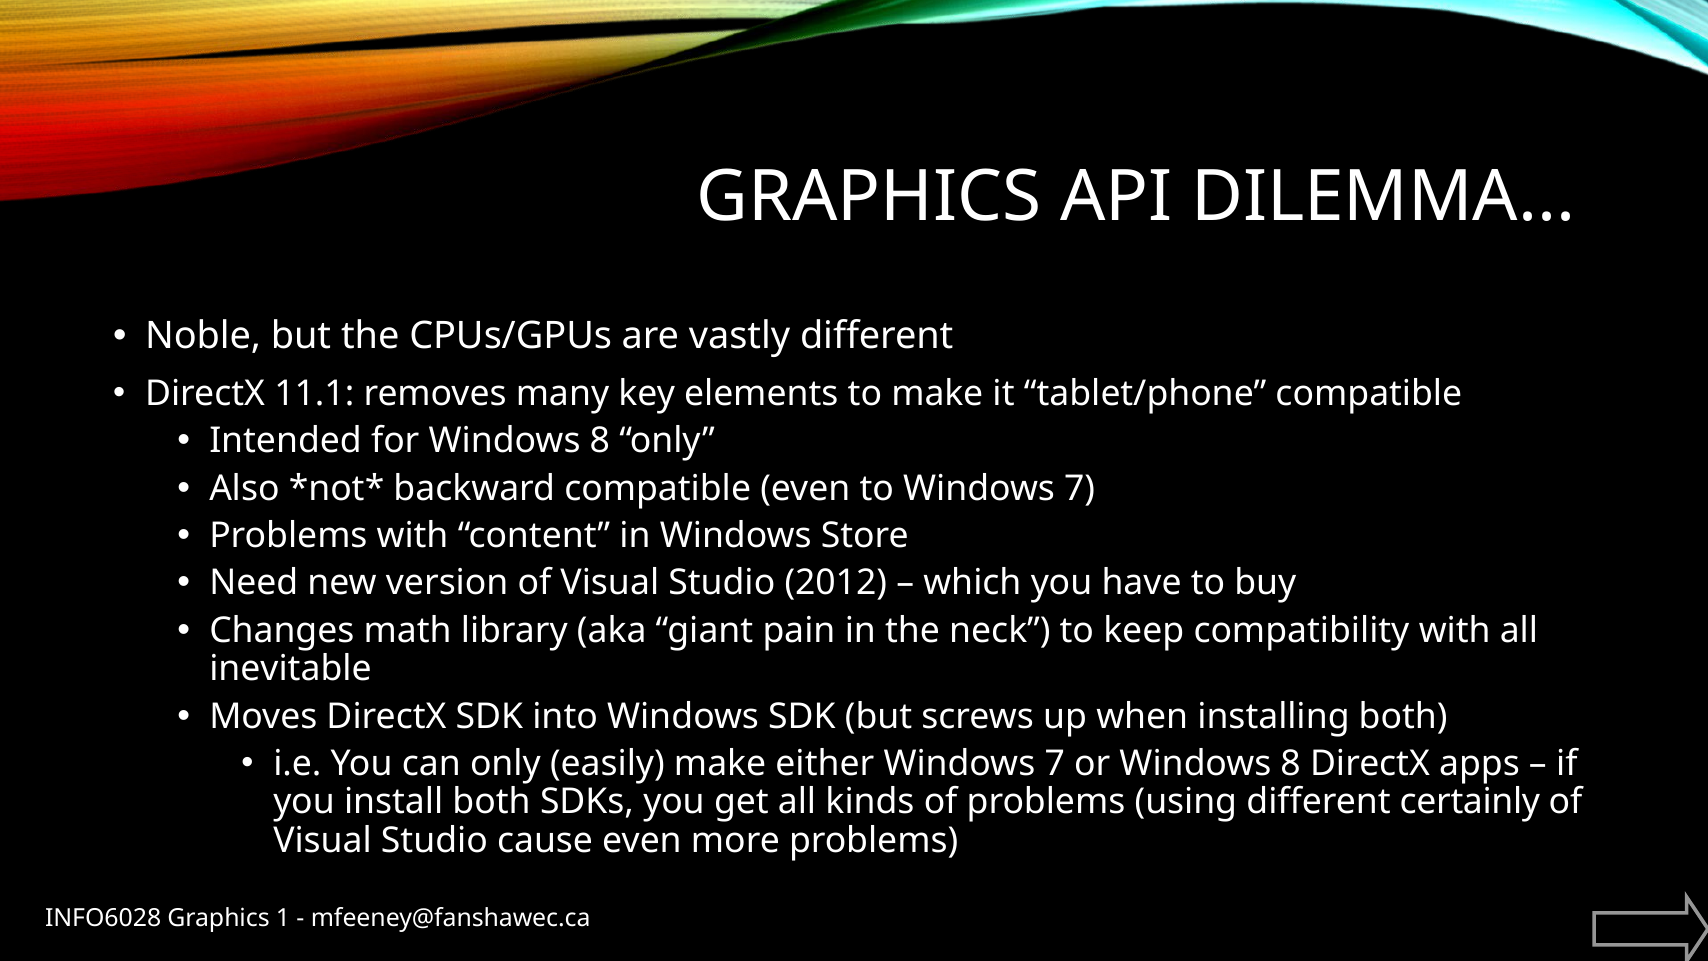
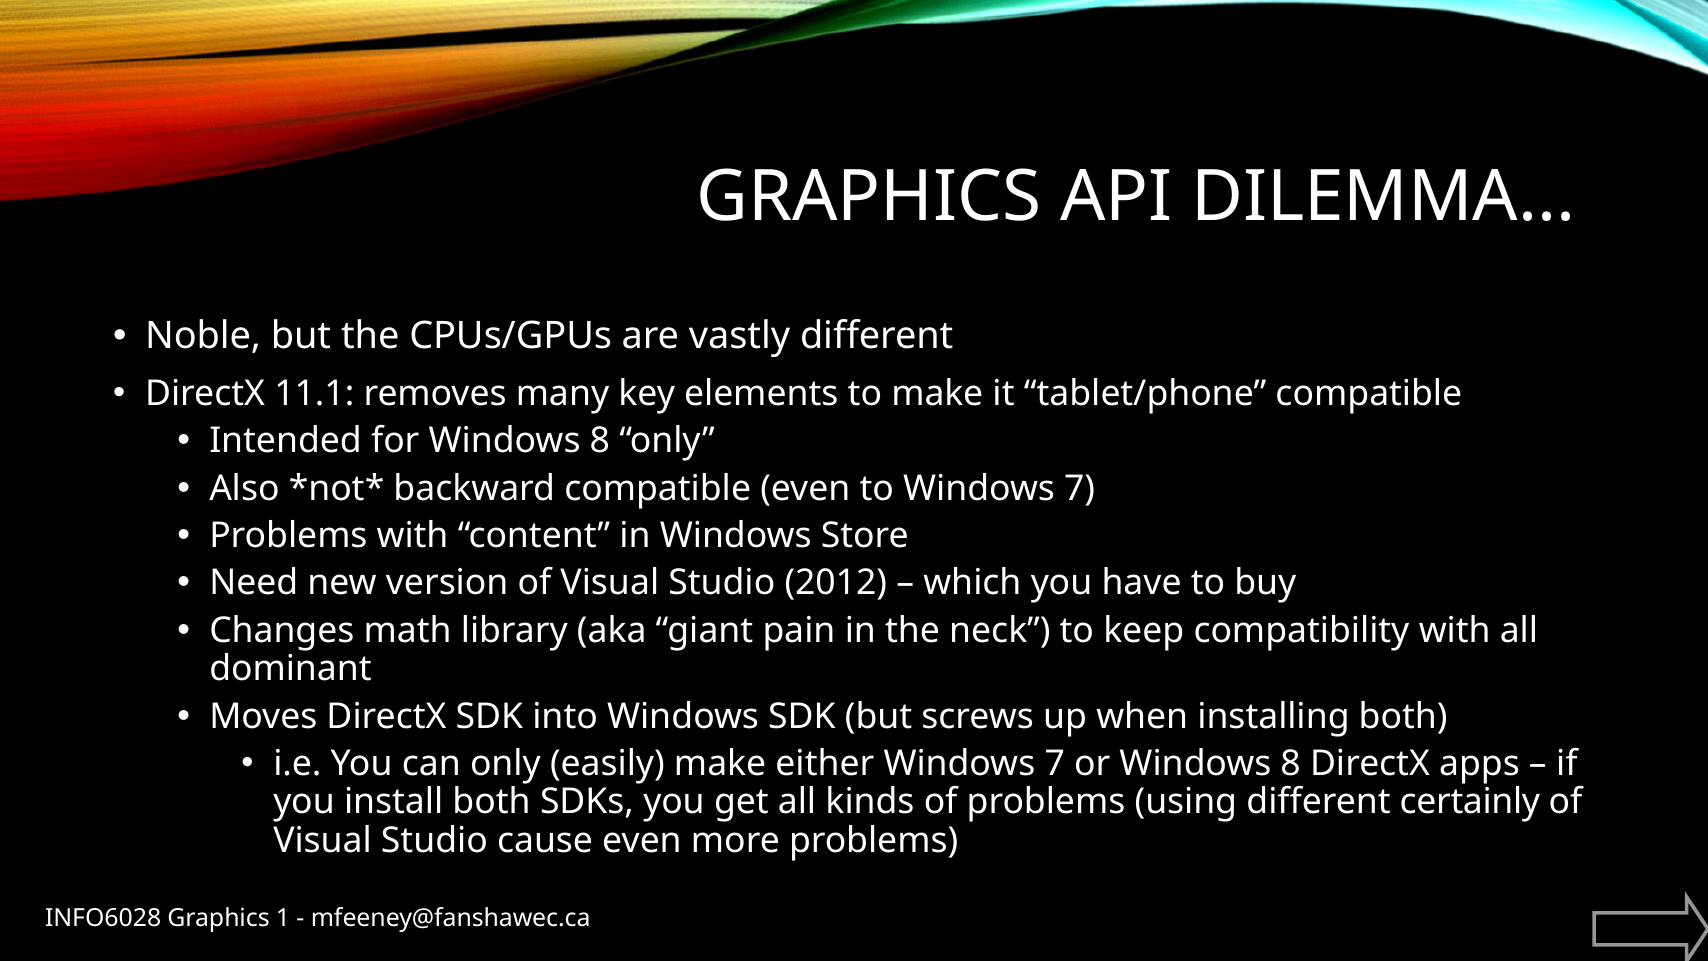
inevitable: inevitable -> dominant
